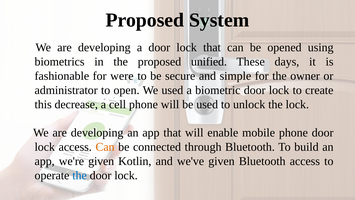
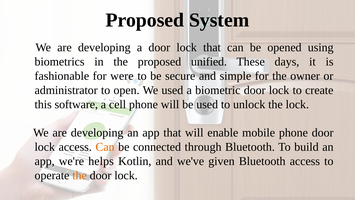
decrease: decrease -> software
we're given: given -> helps
the at (80, 175) colour: blue -> orange
